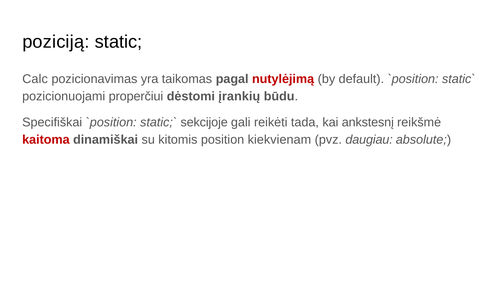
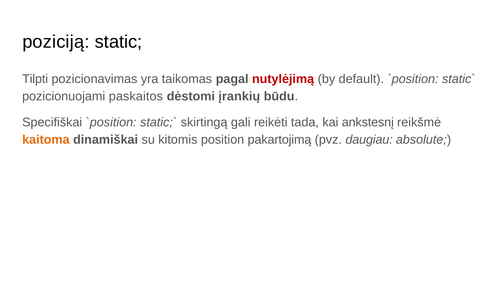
Calc: Calc -> Tilpti
properčiui: properčiui -> paskaitos
sekcijoje: sekcijoje -> skirtingą
kaitoma colour: red -> orange
kiekvienam: kiekvienam -> pakartojimą
